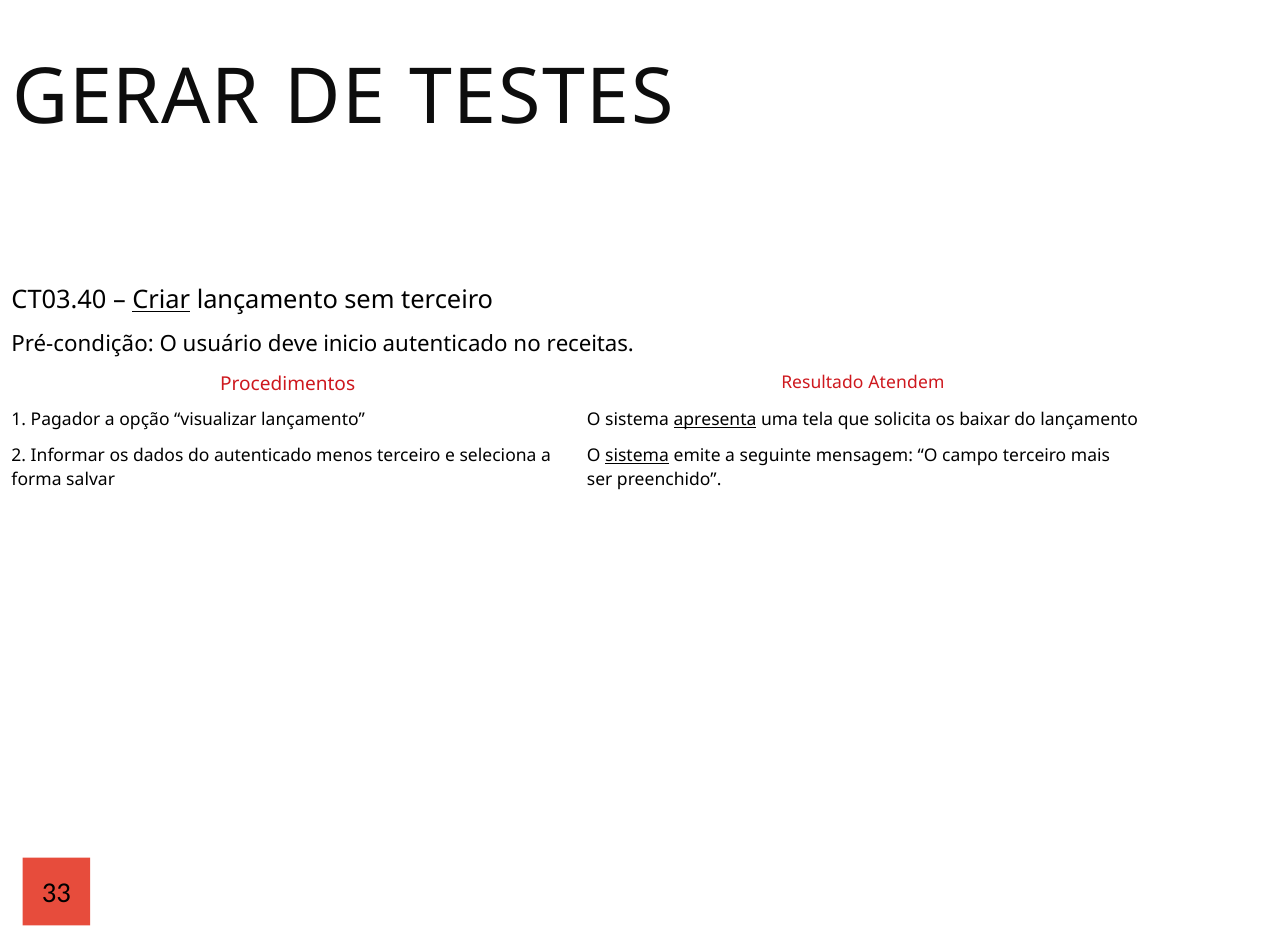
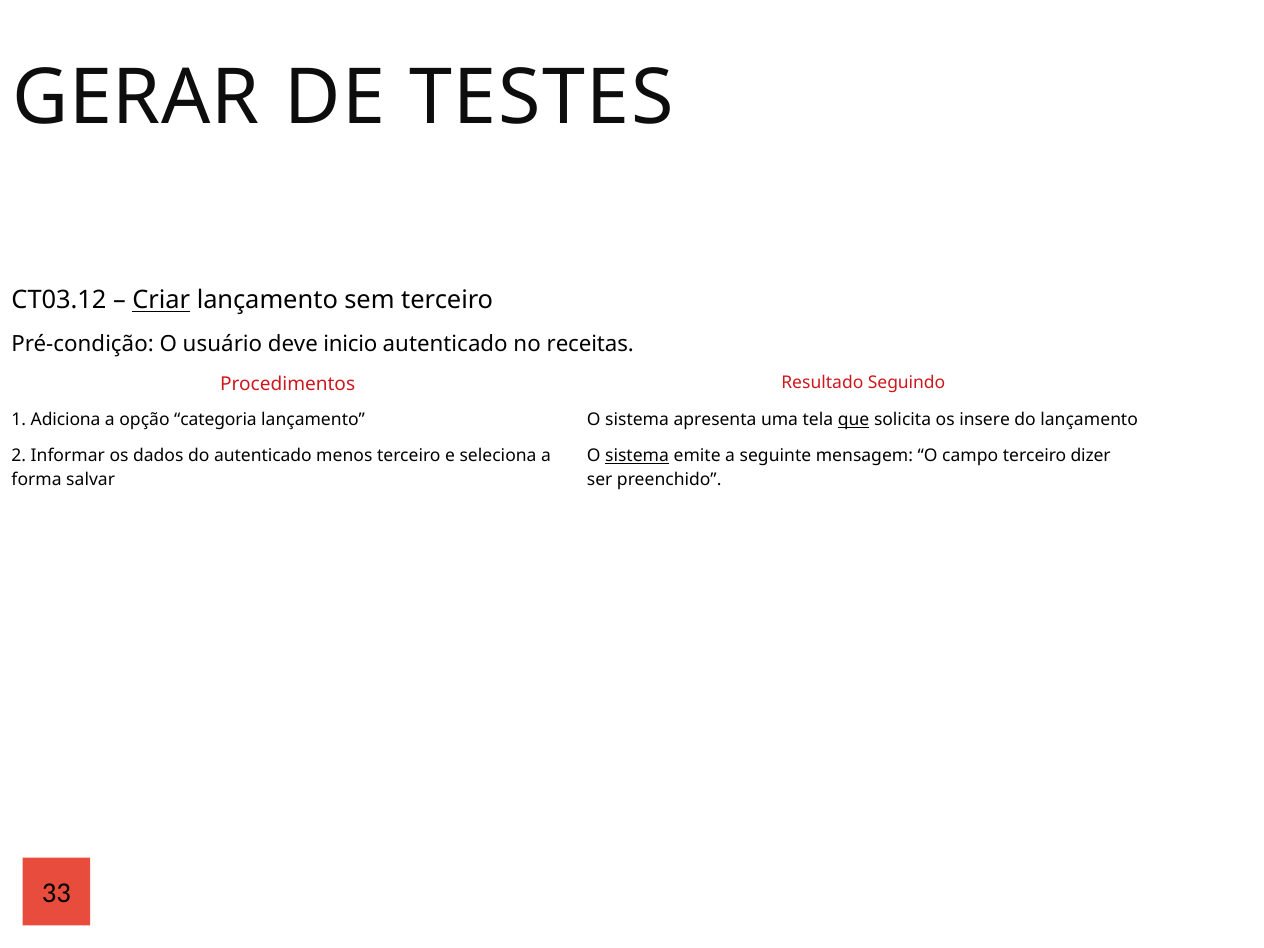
CT03.40: CT03.40 -> CT03.12
Atendem: Atendem -> Seguindo
Pagador: Pagador -> Adiciona
visualizar: visualizar -> categoria
apresenta underline: present -> none
que underline: none -> present
baixar: baixar -> insere
mais: mais -> dizer
